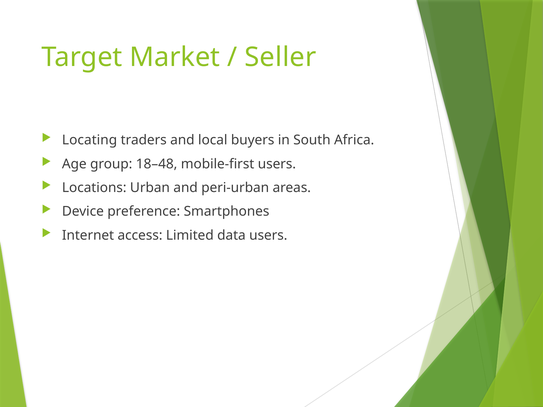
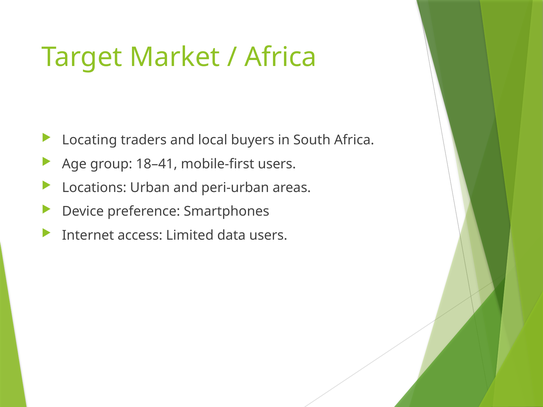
Seller at (280, 57): Seller -> Africa
18–48: 18–48 -> 18–41
